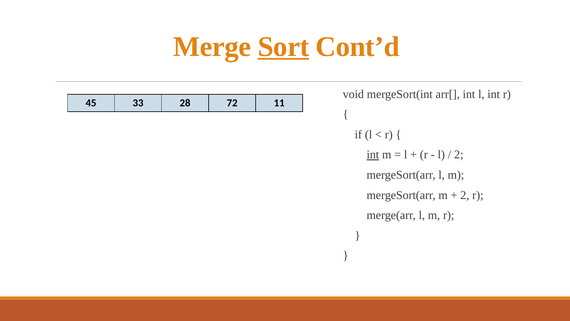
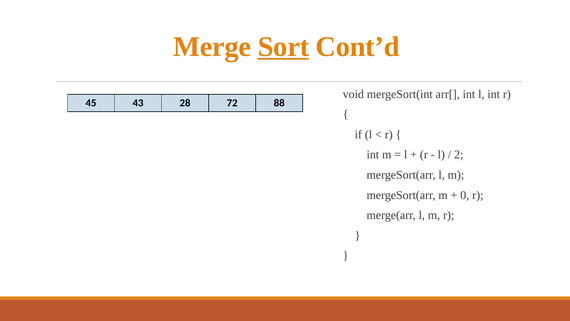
33: 33 -> 43
11: 11 -> 88
int at (373, 155) underline: present -> none
2 at (465, 195): 2 -> 0
